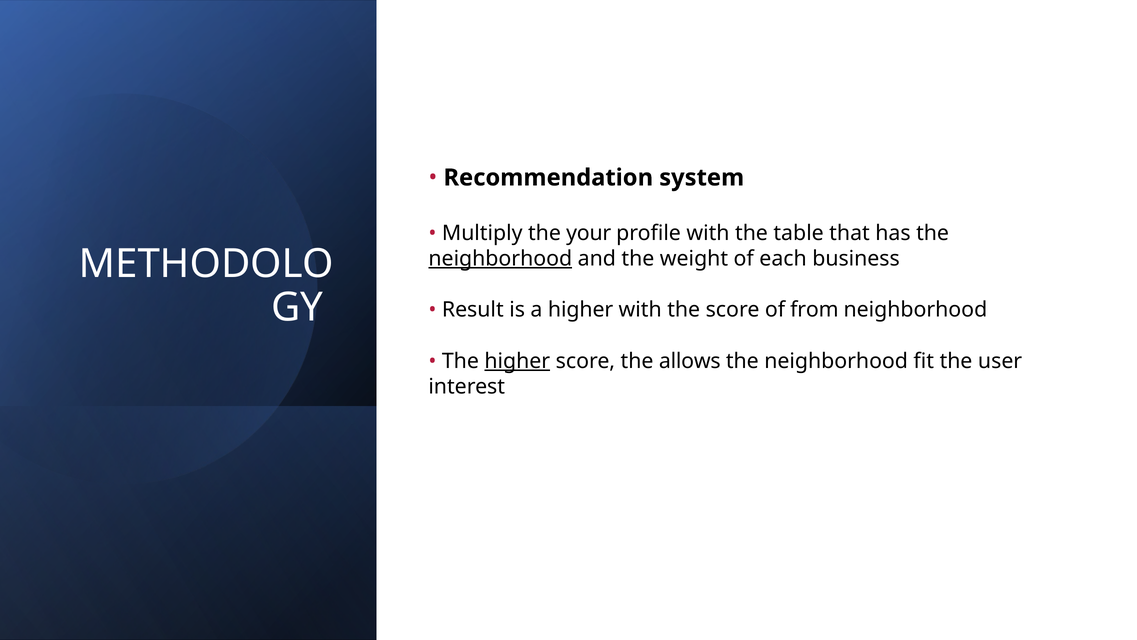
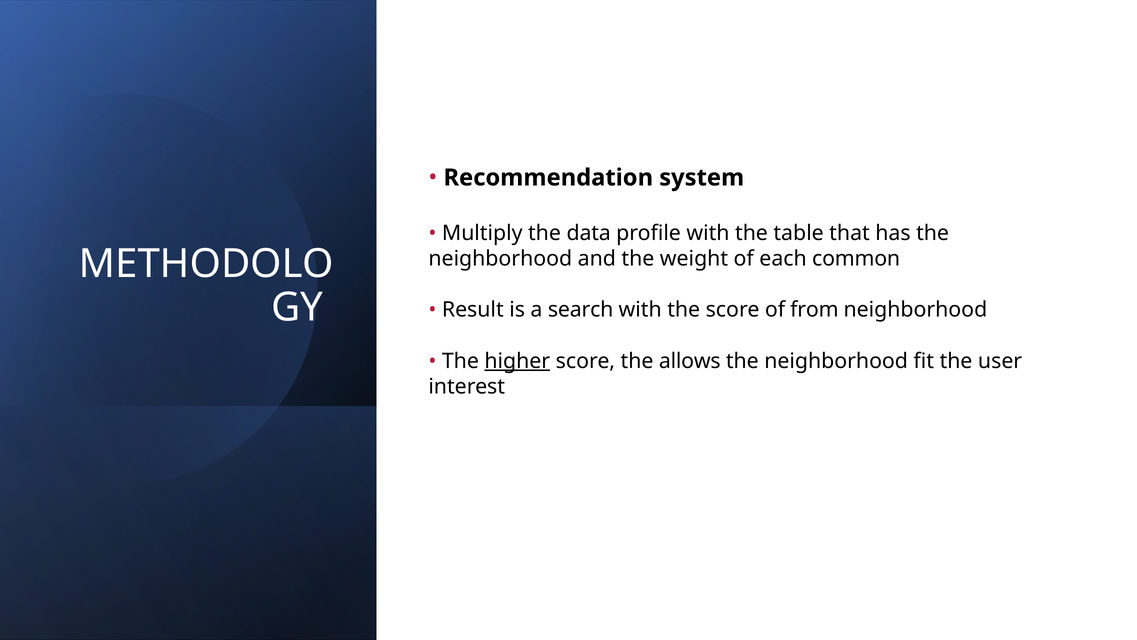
your: your -> data
neighborhood at (500, 258) underline: present -> none
business: business -> common
a higher: higher -> search
